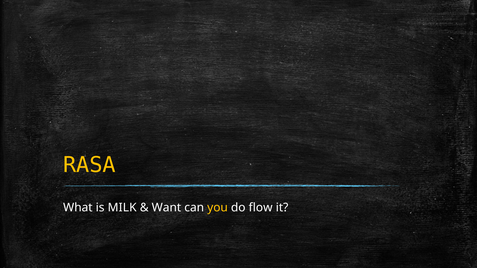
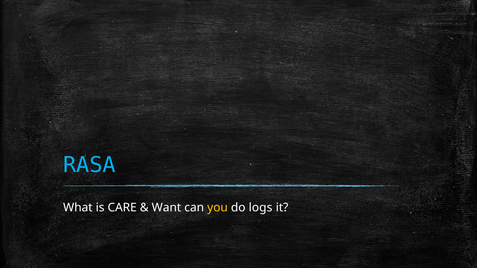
RASA colour: yellow -> light blue
MILK: MILK -> CARE
flow: flow -> logs
